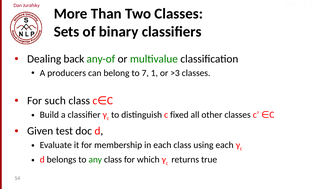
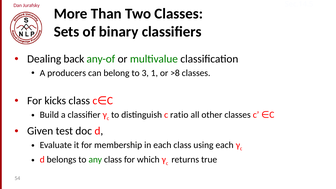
7: 7 -> 3
>3: >3 -> >8
such: such -> kicks
fixed: fixed -> ratio
